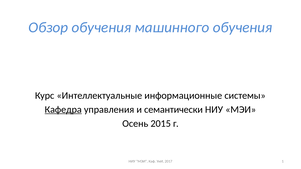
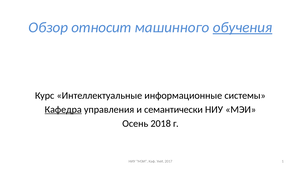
Обзор обучения: обучения -> относит
обучения at (243, 27) underline: none -> present
2015: 2015 -> 2018
